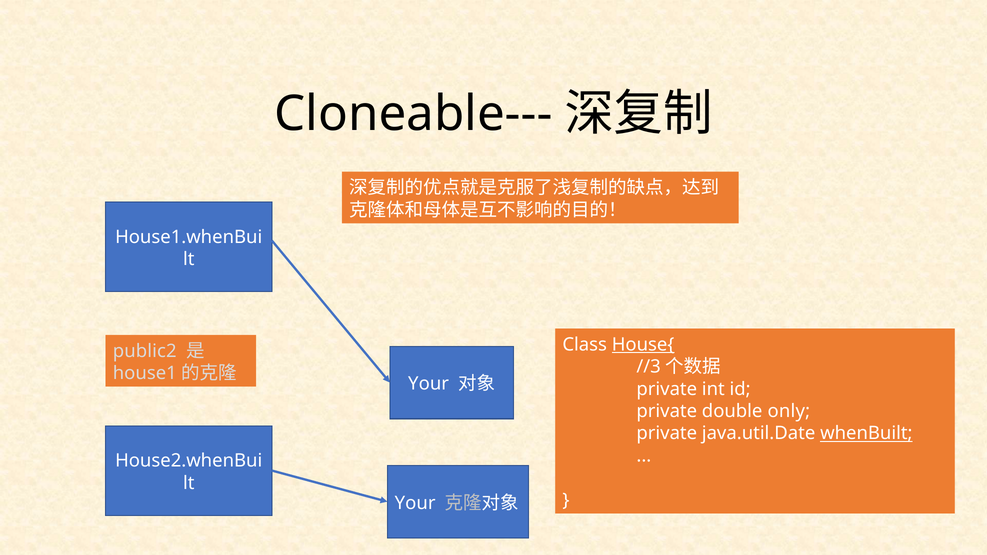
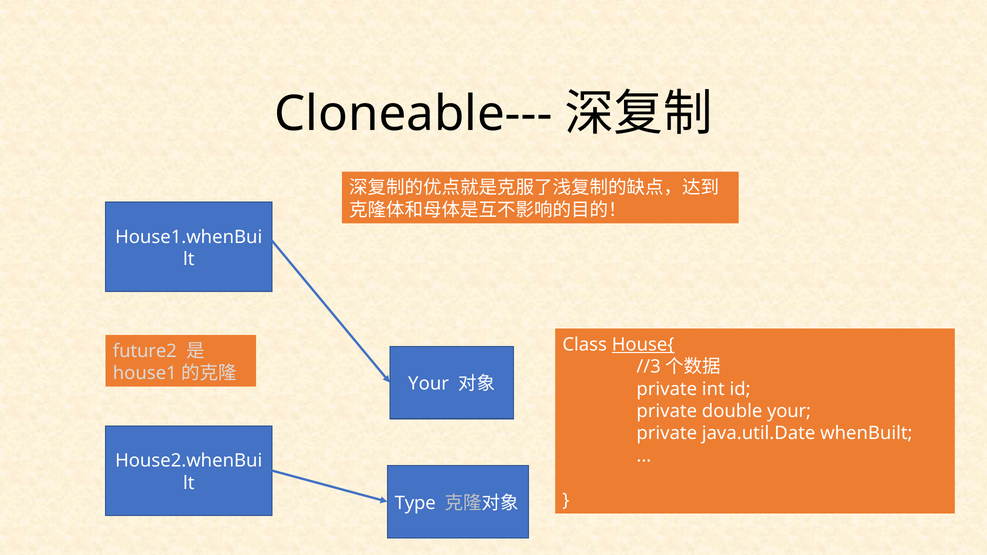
public2: public2 -> future2
double only: only -> your
whenBuilt underline: present -> none
Your at (415, 503): Your -> Type
